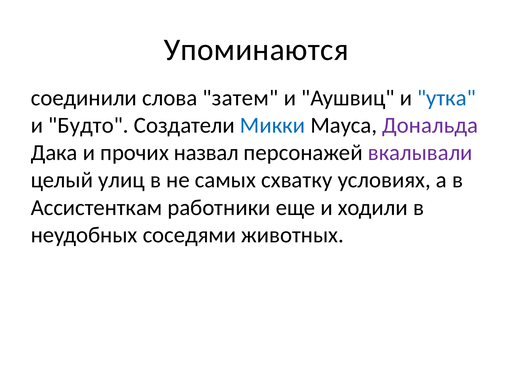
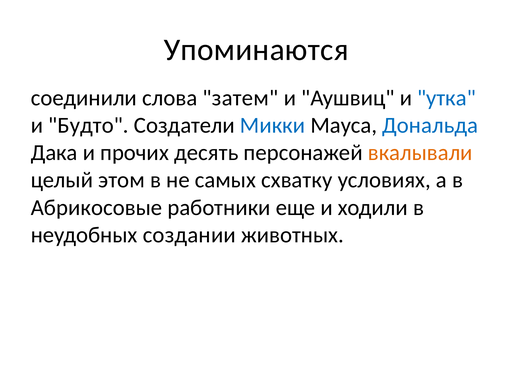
Дональда colour: purple -> blue
назвал: назвал -> десять
вкалывали colour: purple -> orange
улиц: улиц -> этом
Ассистенткам: Ассистенткам -> Абрикосовые
соседями: соседями -> создании
